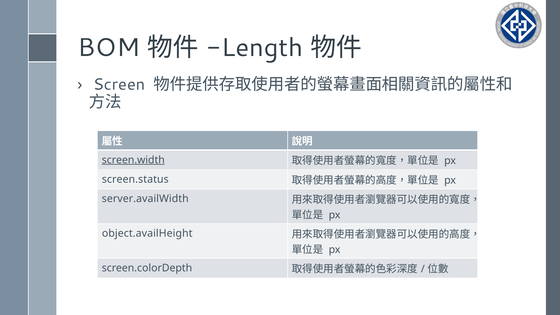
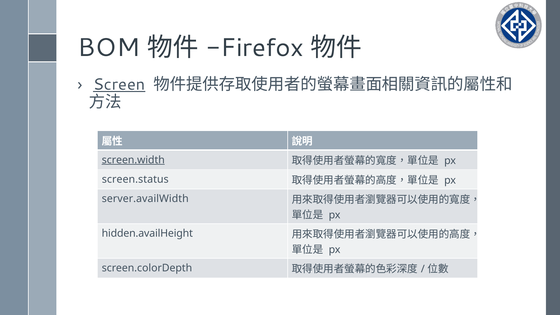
Length: Length -> Firefox
Screen underline: none -> present
object.availHeight: object.availHeight -> hidden.availHeight
